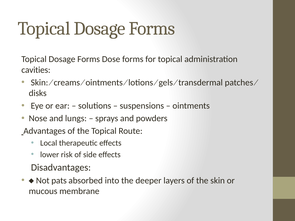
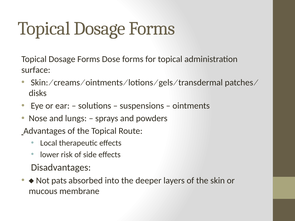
cavities: cavities -> surface
